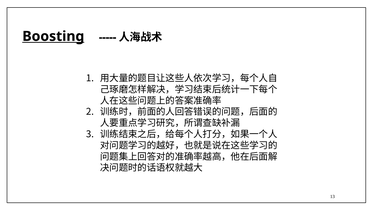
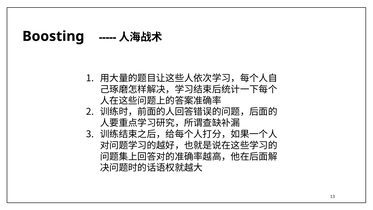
Boosting underline: present -> none
